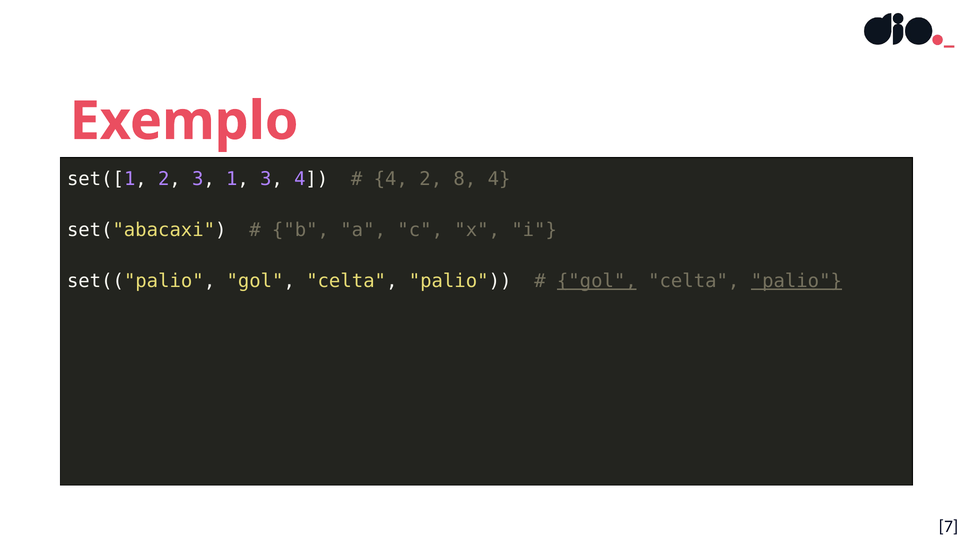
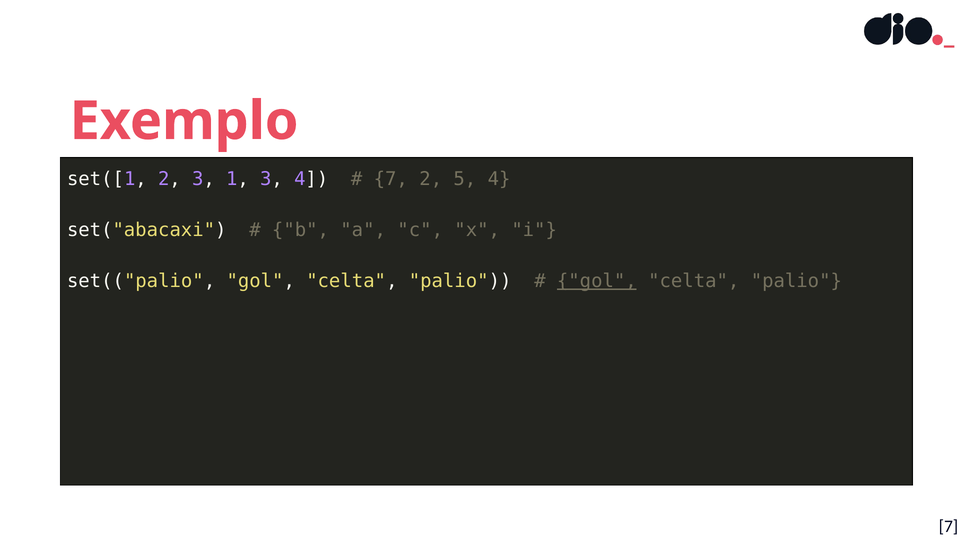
4 at (391, 179): 4 -> 7
8: 8 -> 5
palio at (796, 281) underline: present -> none
